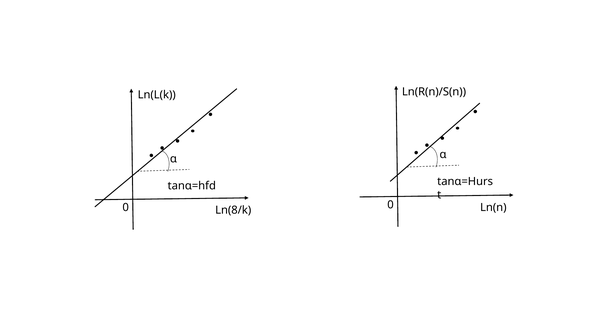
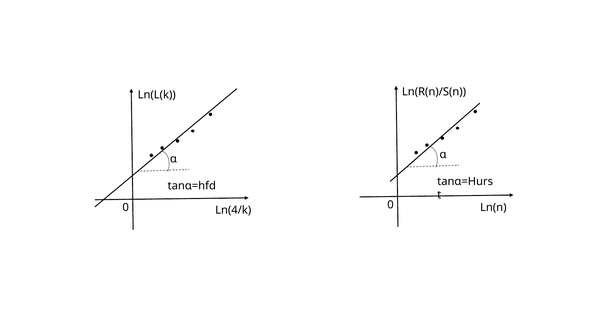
Ln(8/k: Ln(8/k -> Ln(4/k
